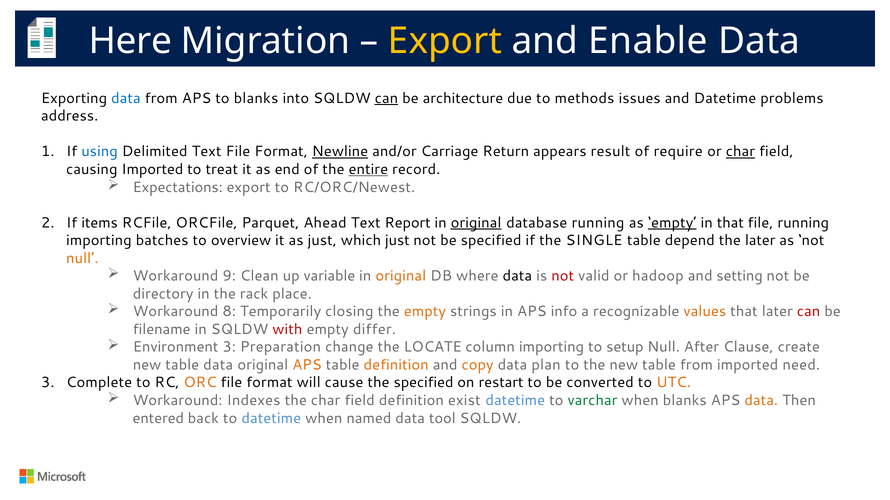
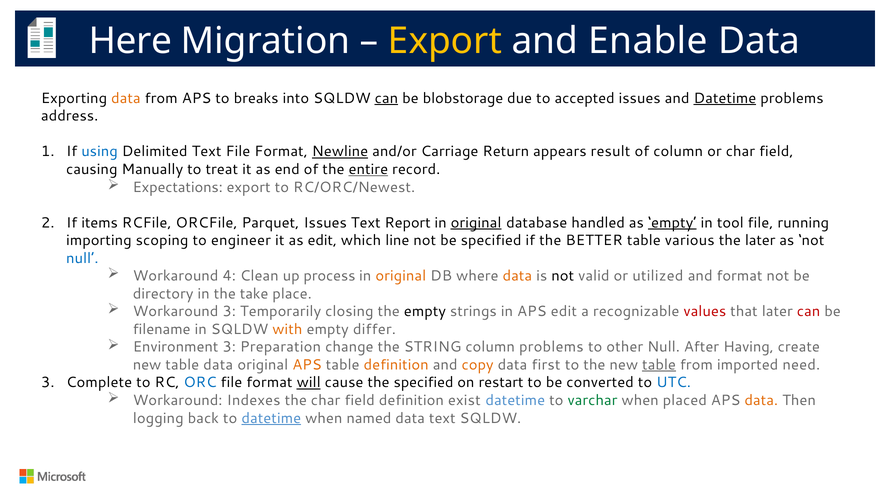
data at (126, 98) colour: blue -> orange
to blanks: blanks -> breaks
architecture: architecture -> blobstorage
methods: methods -> accepted
Datetime at (725, 98) underline: none -> present
of require: require -> column
char at (740, 152) underline: present -> none
causing Imported: Imported -> Manually
Parquet Ahead: Ahead -> Issues
database running: running -> handled
in that: that -> tool
batches: batches -> scoping
overview: overview -> engineer
as just: just -> edit
which just: just -> line
SINGLE: SINGLE -> BETTER
depend: depend -> various
null at (82, 259) colour: orange -> blue
9: 9 -> 4
variable: variable -> process
data at (517, 276) colour: black -> orange
not at (563, 276) colour: red -> black
hadoop: hadoop -> utilized
and setting: setting -> format
rack: rack -> take
Workaround 8: 8 -> 3
empty at (425, 312) colour: orange -> black
APS info: info -> edit
values colour: orange -> red
with colour: red -> orange
LOCATE: LOCATE -> STRING
column importing: importing -> problems
setup: setup -> other
Clause: Clause -> Having
plan: plan -> first
table at (659, 365) underline: none -> present
ORC colour: orange -> blue
will underline: none -> present
UTC colour: orange -> blue
when blanks: blanks -> placed
entered: entered -> logging
datetime at (271, 419) underline: none -> present
data tool: tool -> text
